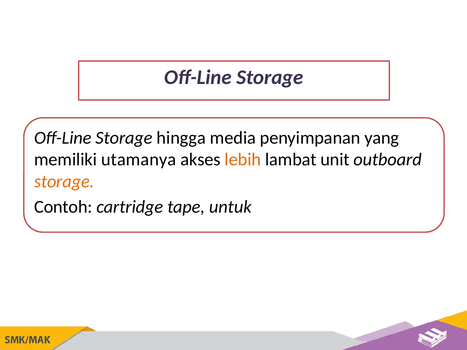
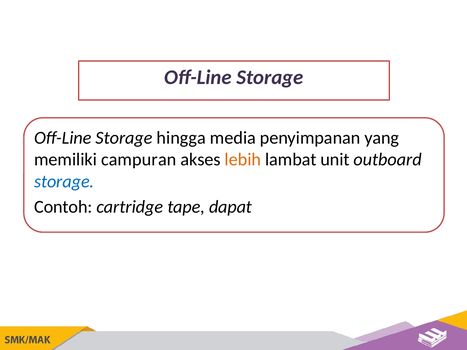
utamanya: utamanya -> campuran
storage at (64, 182) colour: orange -> blue
untuk: untuk -> dapat
